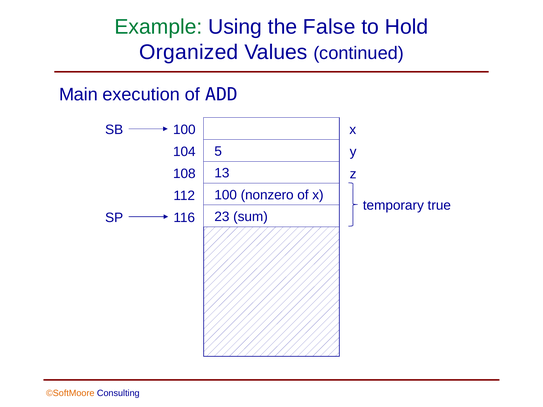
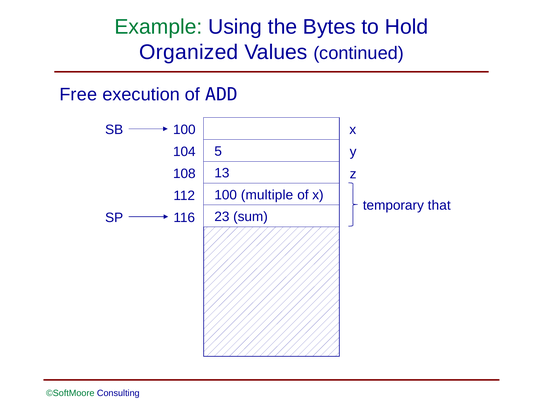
False: False -> Bytes
Main: Main -> Free
nonzero: nonzero -> multiple
true: true -> that
©SoftMoore colour: orange -> green
